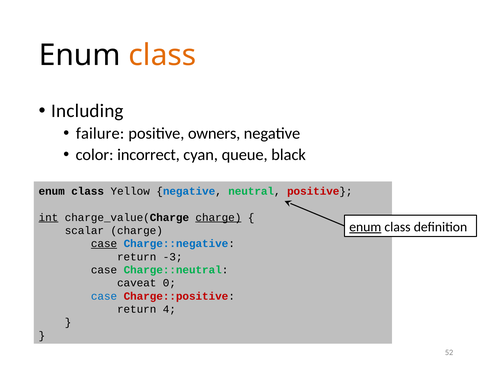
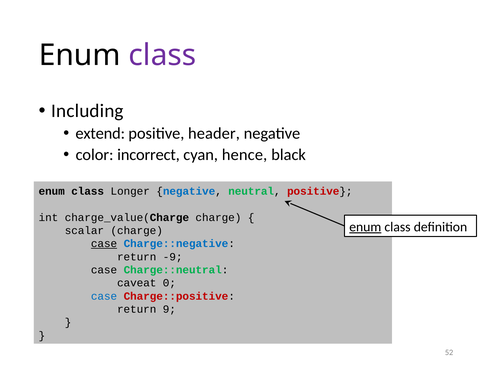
class at (162, 55) colour: orange -> purple
failure: failure -> extend
owners: owners -> header
queue: queue -> hence
Yellow: Yellow -> Longer
int underline: present -> none
charge at (218, 217) underline: present -> none
-3: -3 -> -9
4: 4 -> 9
